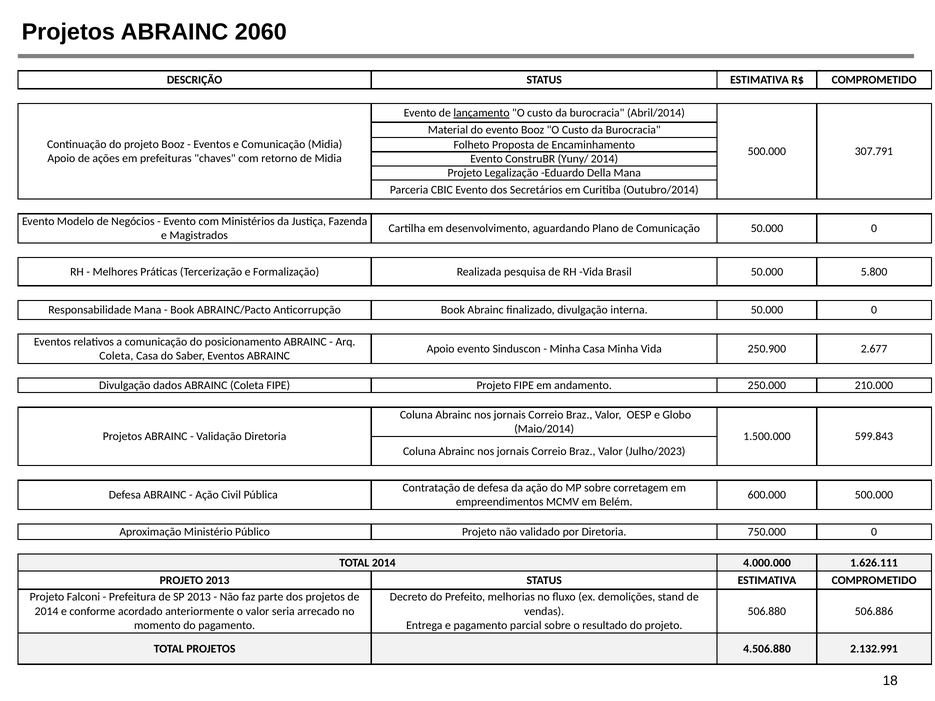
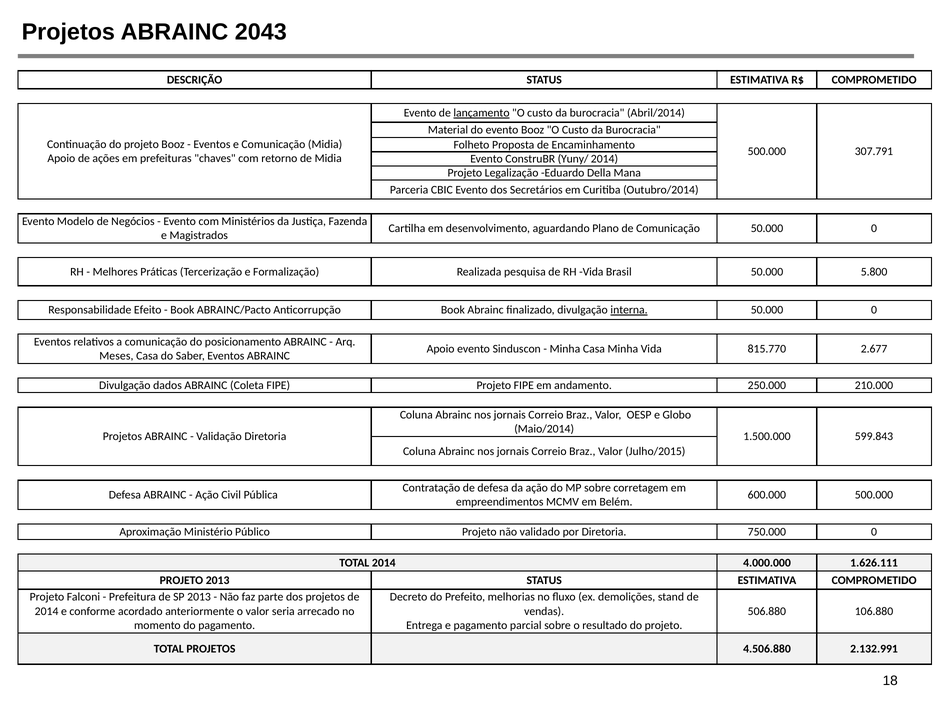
2060: 2060 -> 2043
Responsabilidade Mana: Mana -> Efeito
interna underline: none -> present
250.900: 250.900 -> 815.770
Coleta at (116, 356): Coleta -> Meses
Julho/2023: Julho/2023 -> Julho/2015
506.886: 506.886 -> 106.880
